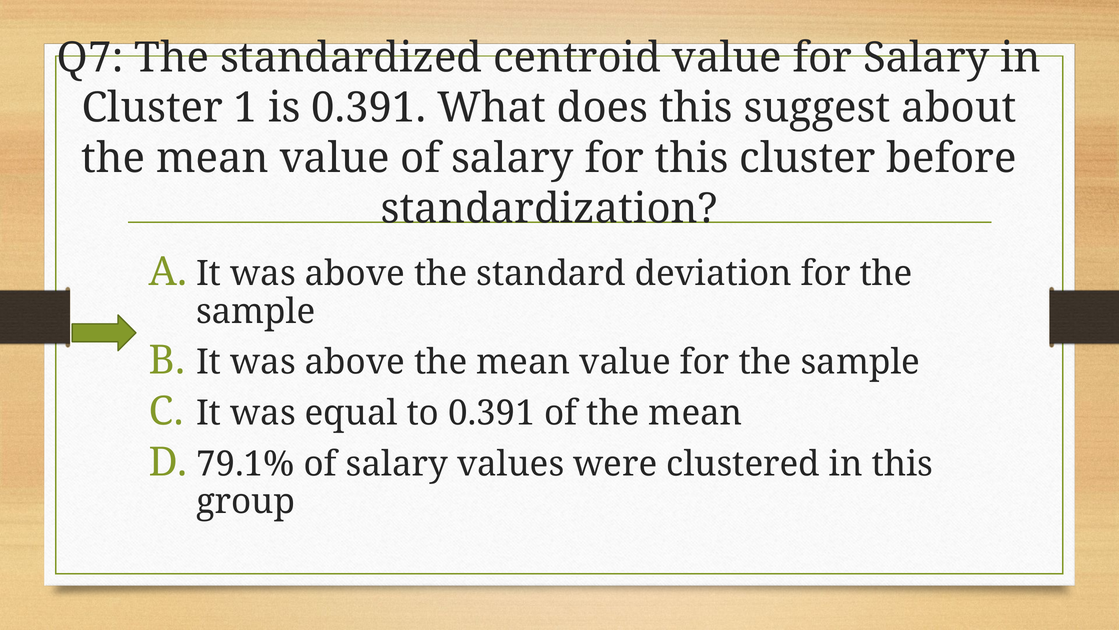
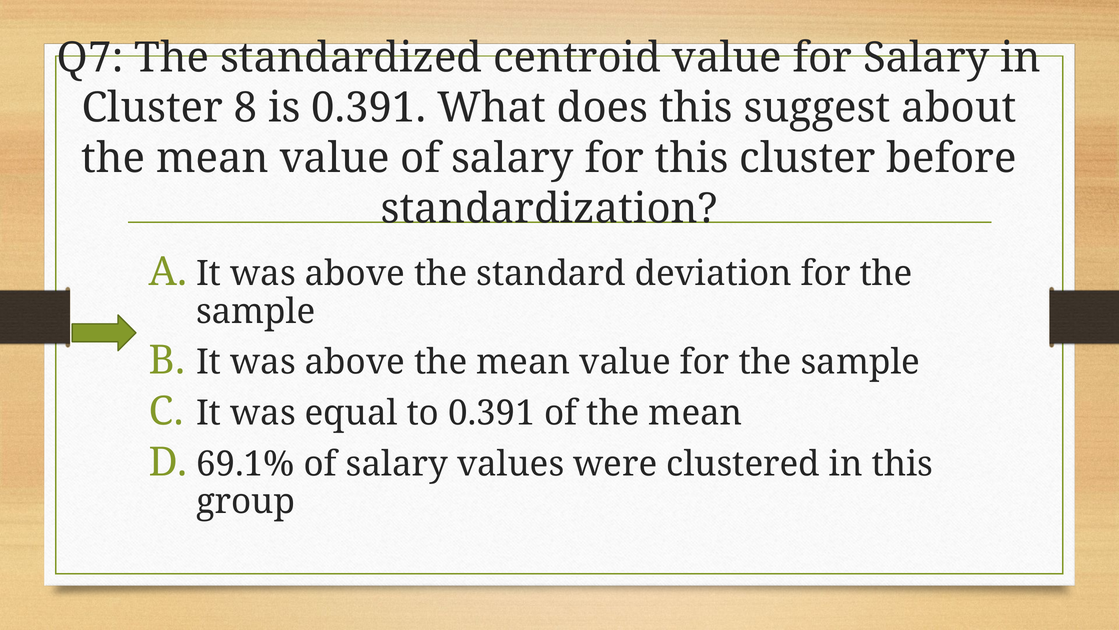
1: 1 -> 8
79.1%: 79.1% -> 69.1%
